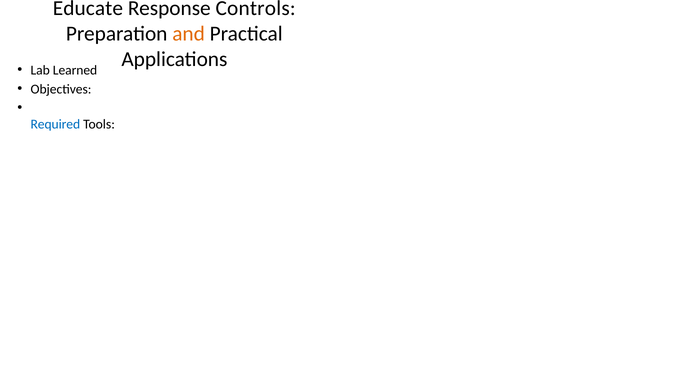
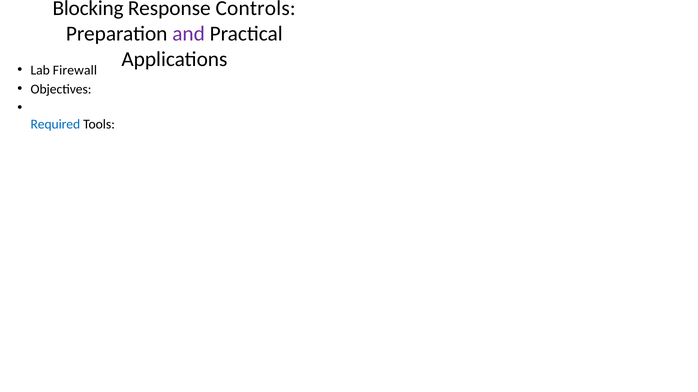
Educate: Educate -> Blocking
and colour: orange -> purple
Learned: Learned -> Firewall
